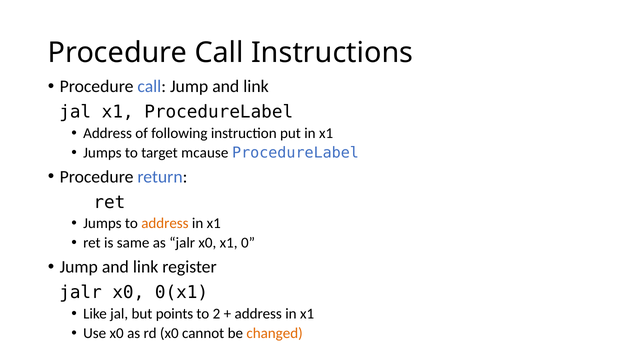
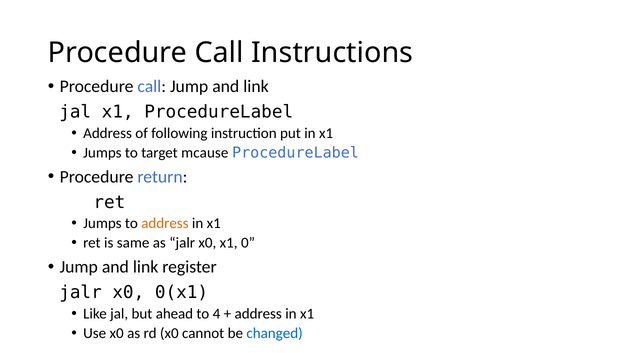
points: points -> ahead
2: 2 -> 4
changed colour: orange -> blue
